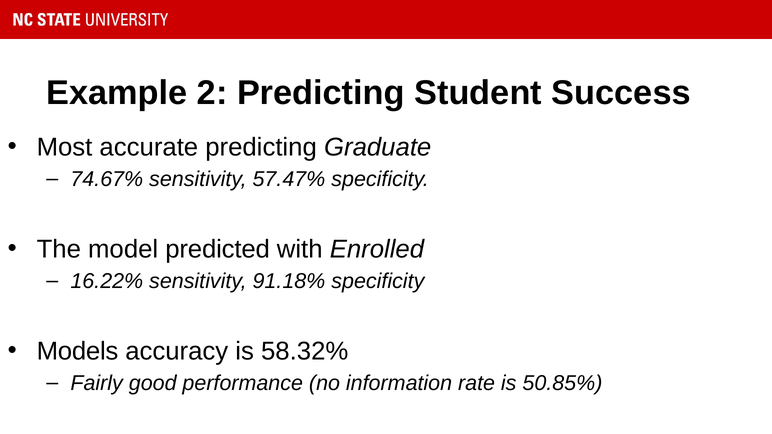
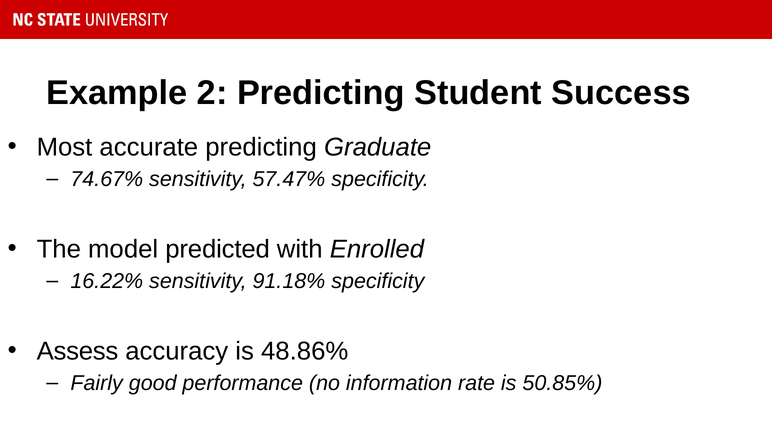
Models: Models -> Assess
58.32%: 58.32% -> 48.86%
